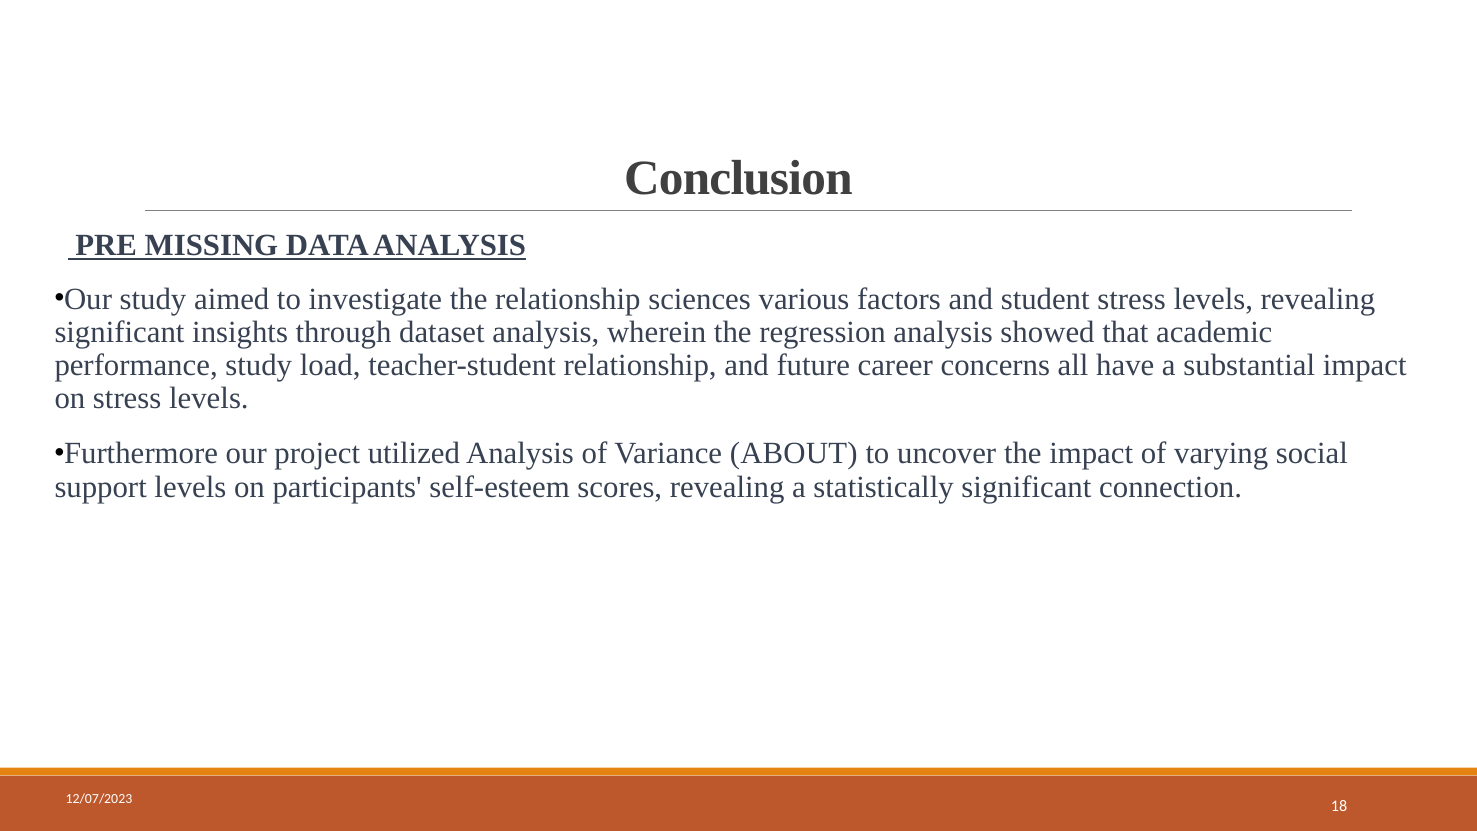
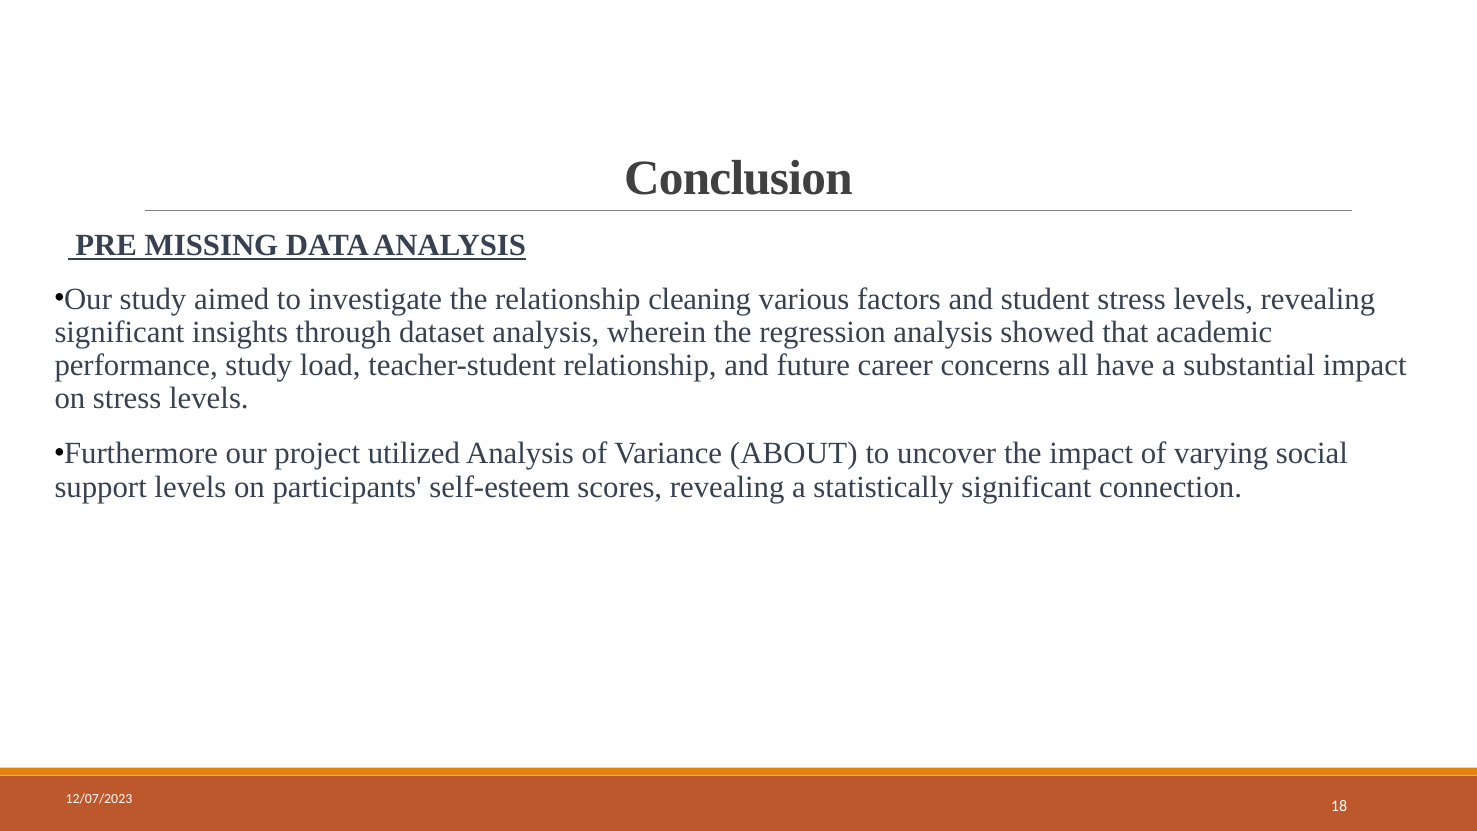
sciences: sciences -> cleaning
